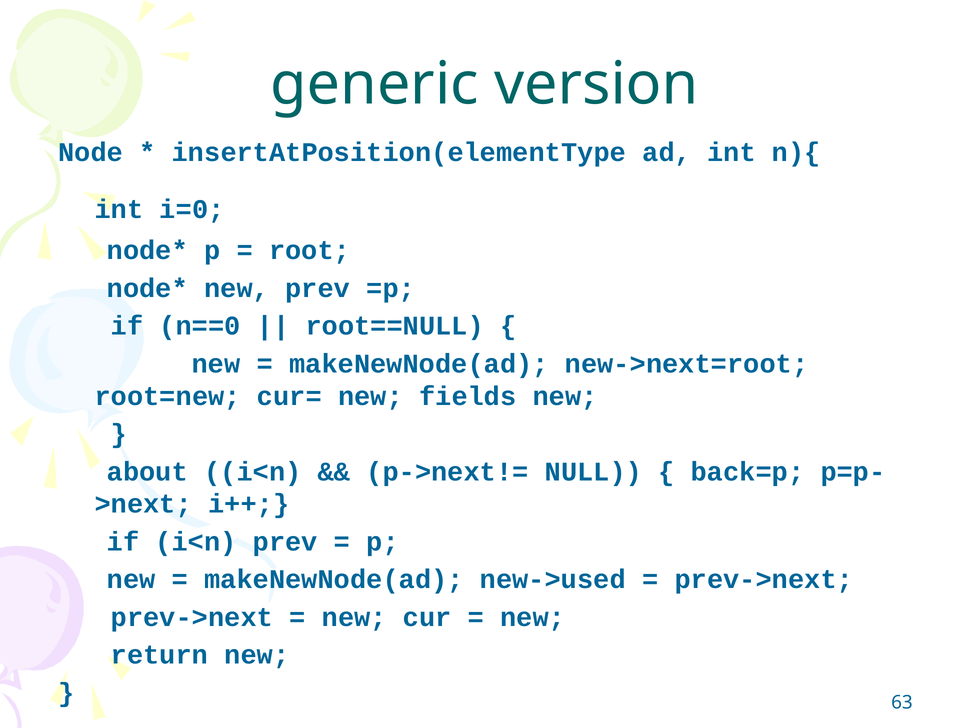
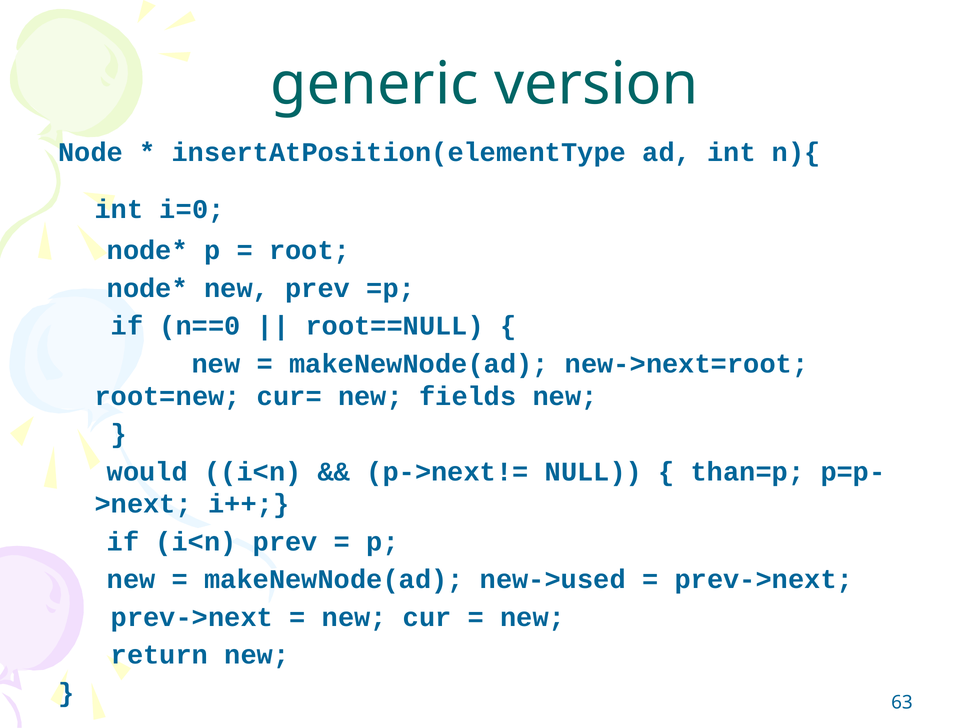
about: about -> would
back=p: back=p -> than=p
